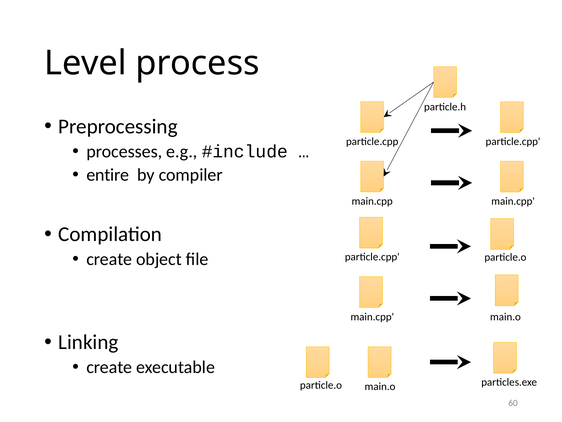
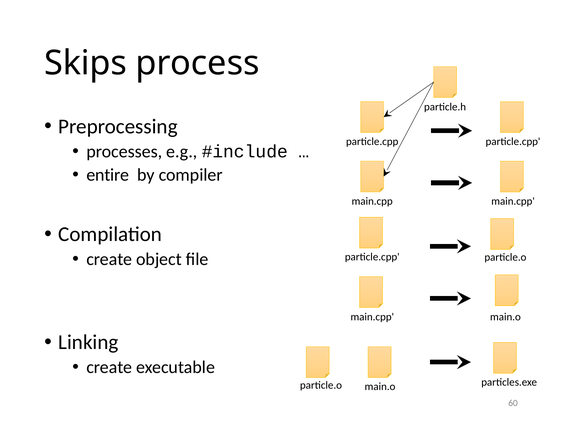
Level: Level -> Skips
